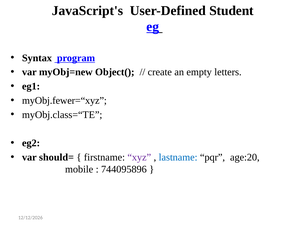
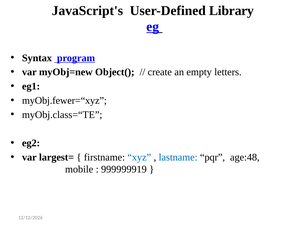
Student: Student -> Library
should=: should= -> largest=
xyz colour: purple -> blue
age:20: age:20 -> age:48
744095896: 744095896 -> 999999919
